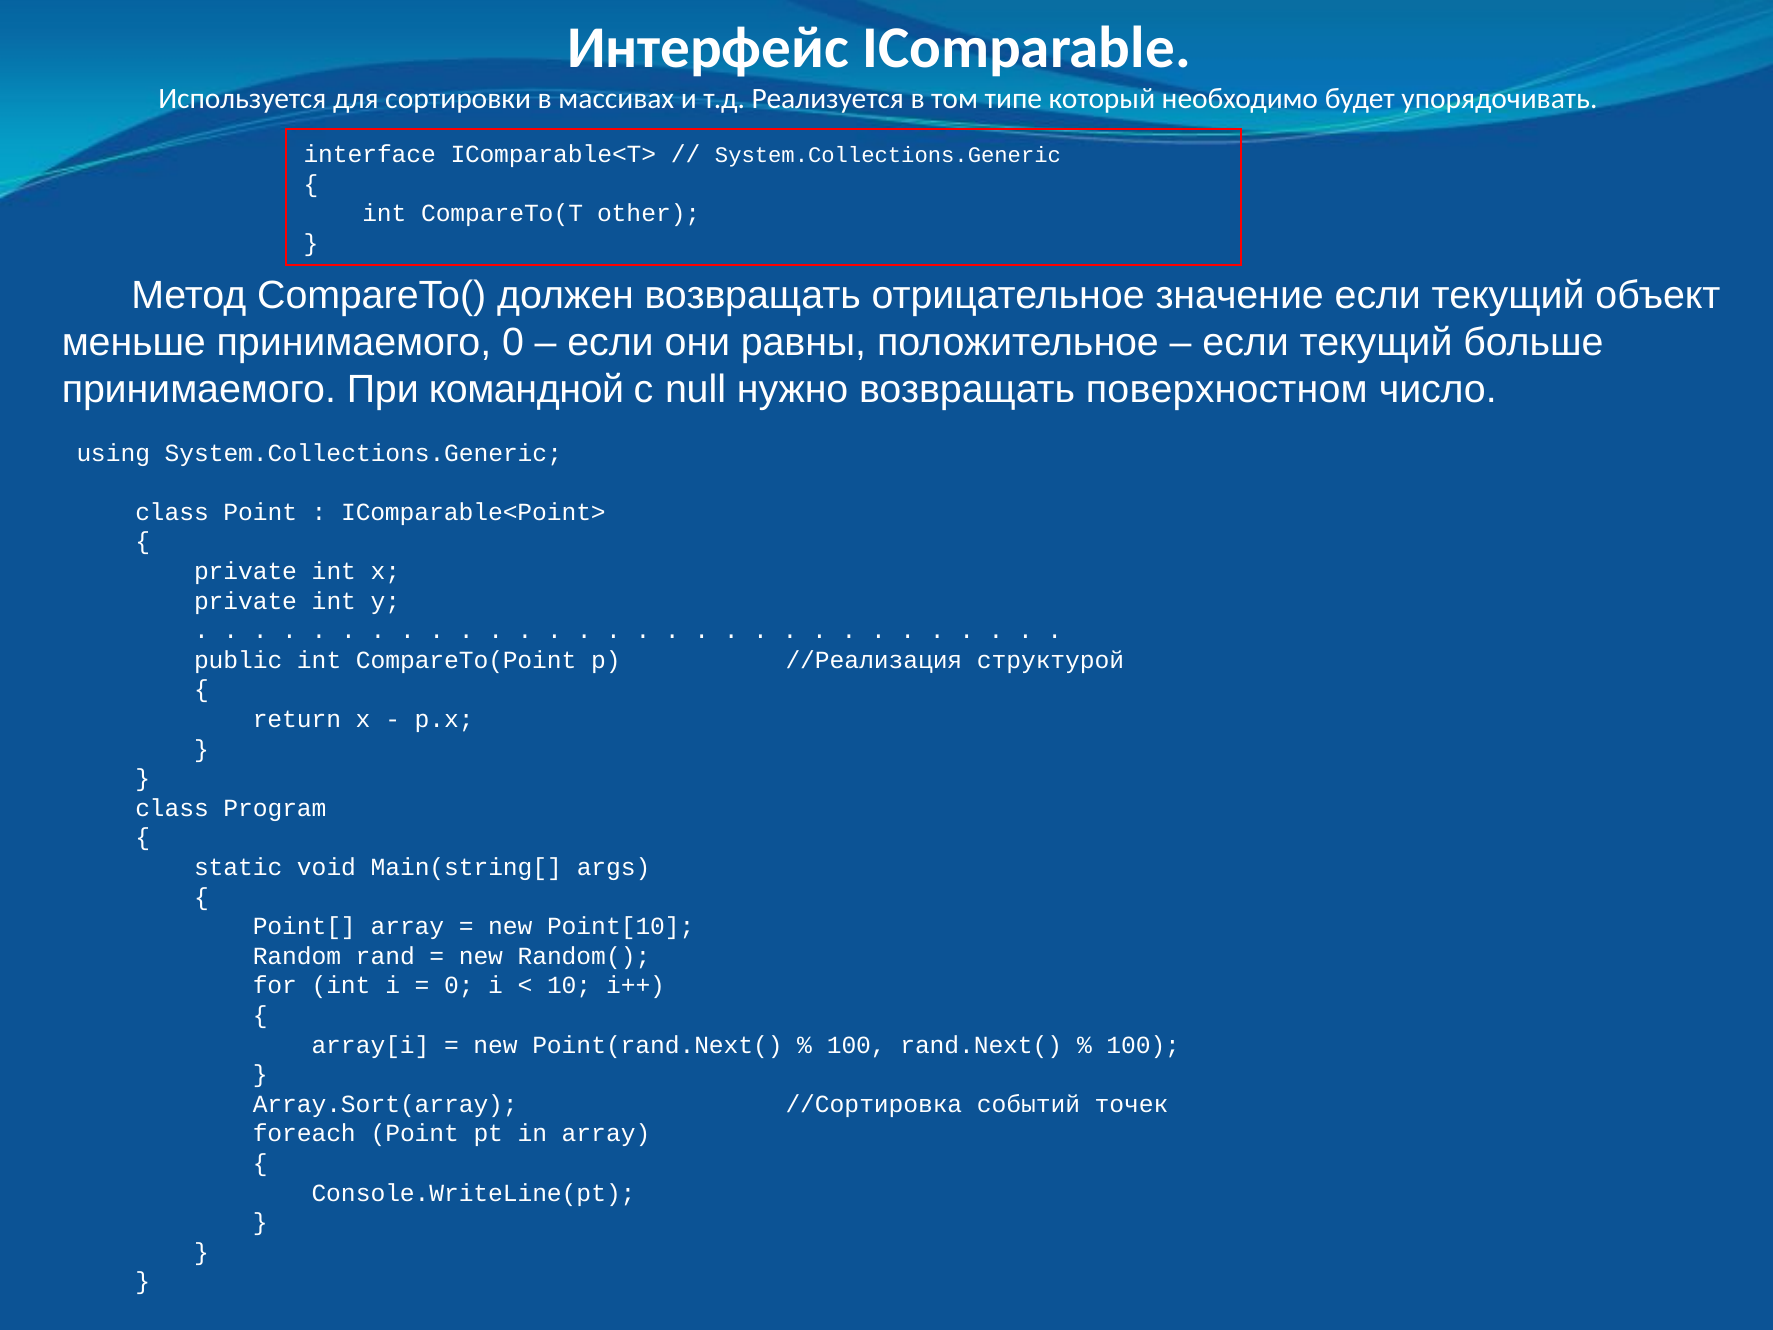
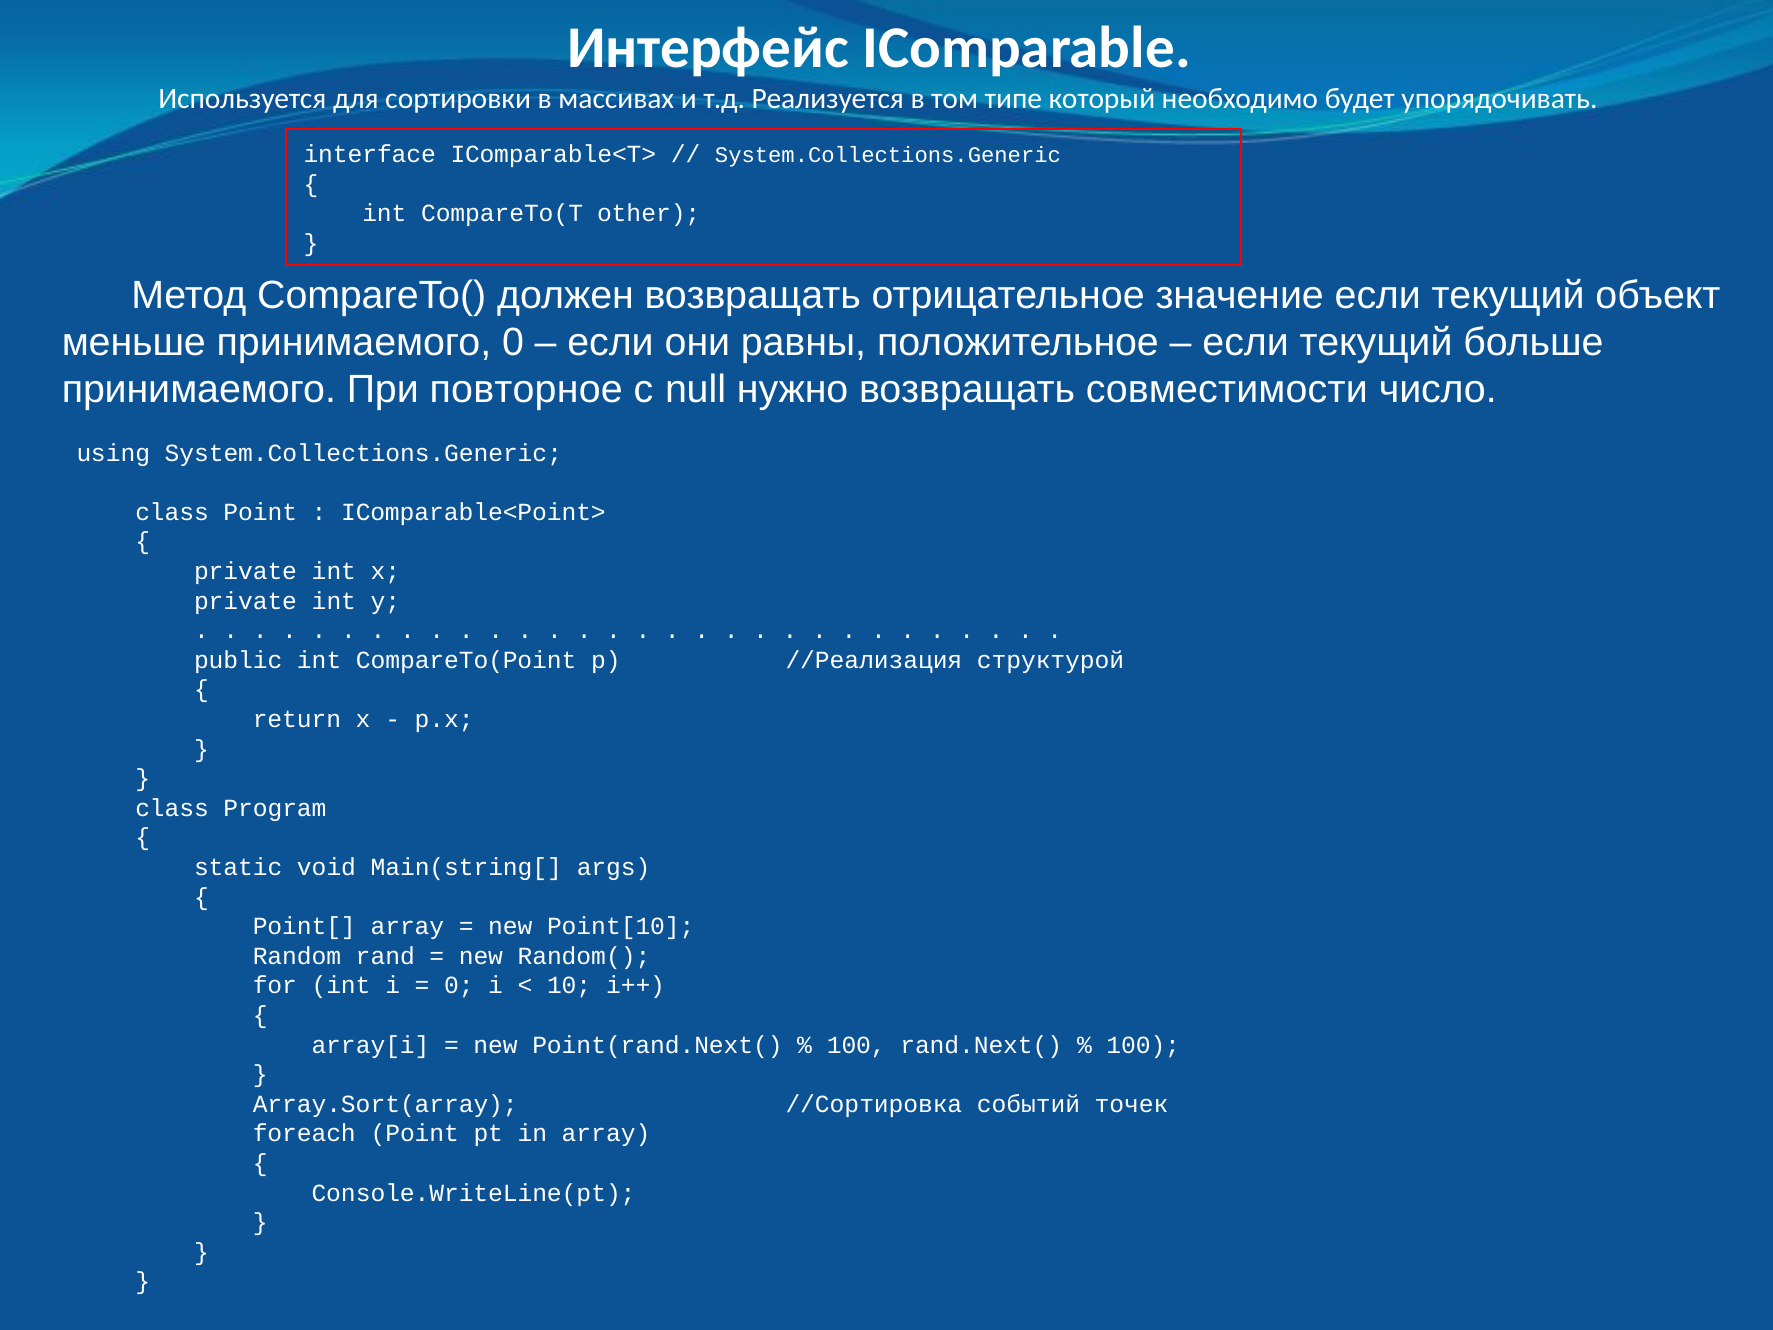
командной: командной -> повторное
поверхностном: поверхностном -> совместимости
